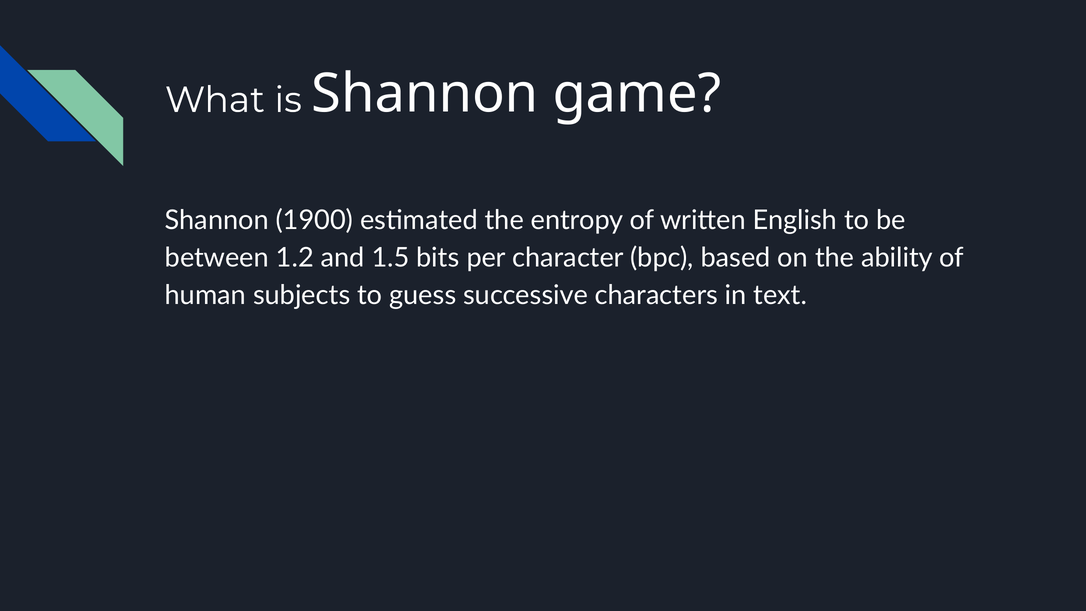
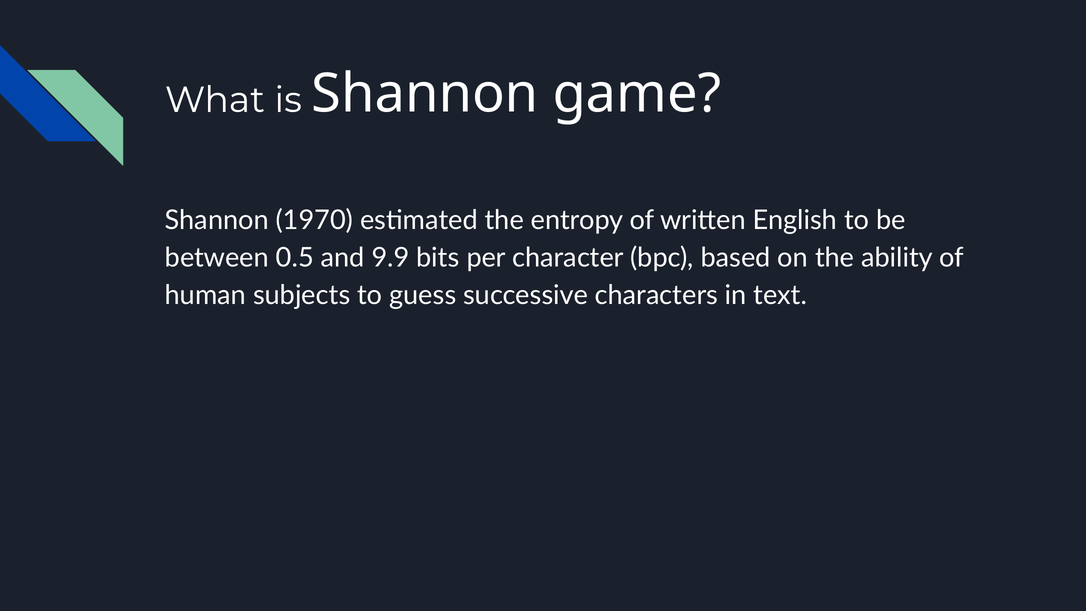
1900: 1900 -> 1970
1.2: 1.2 -> 0.5
1.5: 1.5 -> 9.9
